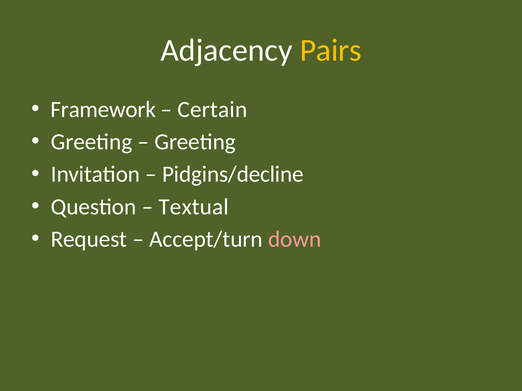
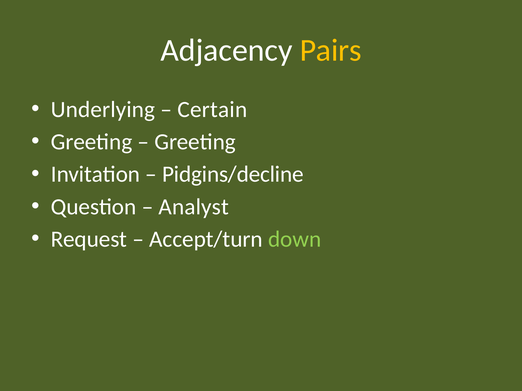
Framework: Framework -> Underlying
Textual: Textual -> Analyst
down colour: pink -> light green
